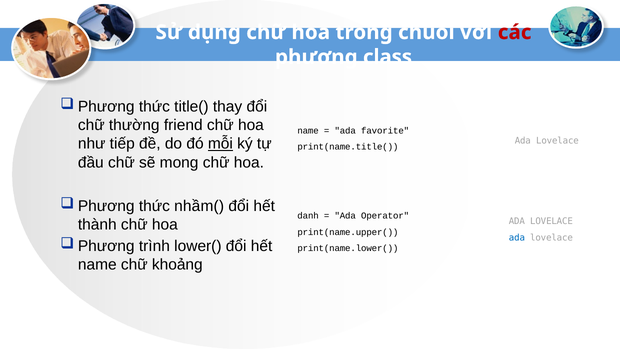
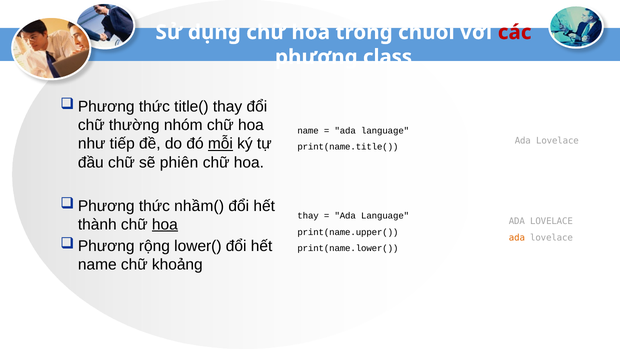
friend: friend -> nhóm
favorite at (385, 130): favorite -> language
mong: mong -> phiên
danh at (308, 216): danh -> thay
Operator at (385, 216): Operator -> Language
hoa at (165, 224) underline: none -> present
ada at (517, 237) colour: blue -> orange
trình: trình -> rộng
